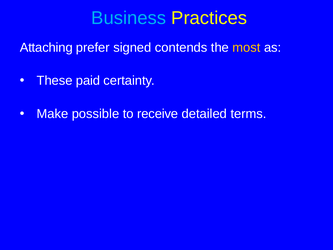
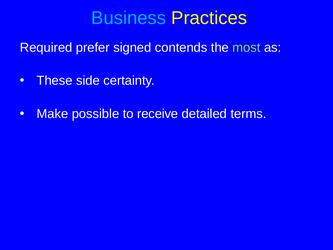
Attaching: Attaching -> Required
most colour: yellow -> light green
paid: paid -> side
